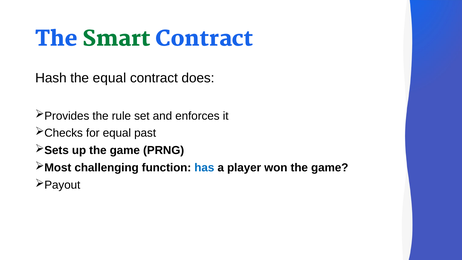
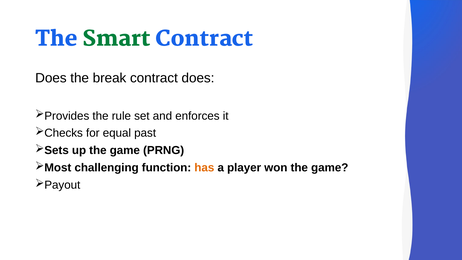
Hash at (51, 78): Hash -> Does
the equal: equal -> break
has colour: blue -> orange
